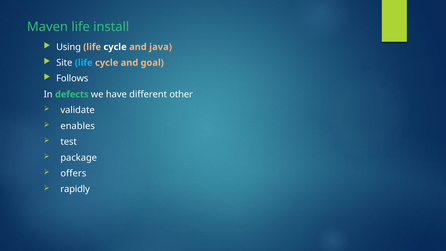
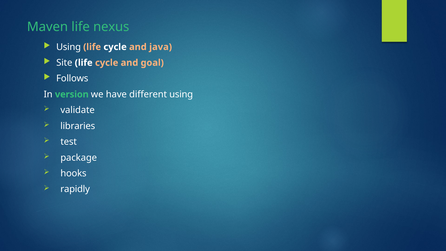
install: install -> nexus
life at (84, 63) colour: light blue -> white
defects: defects -> version
different other: other -> using
enables: enables -> libraries
offers: offers -> hooks
